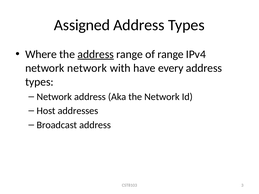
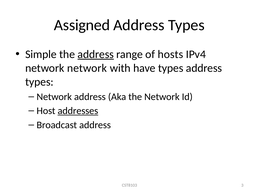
Where: Where -> Simple
of range: range -> hosts
have every: every -> types
addresses underline: none -> present
